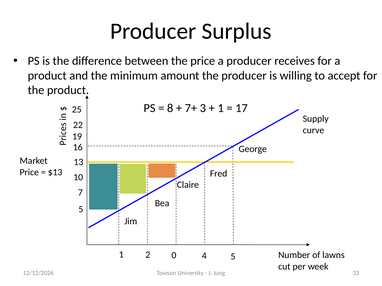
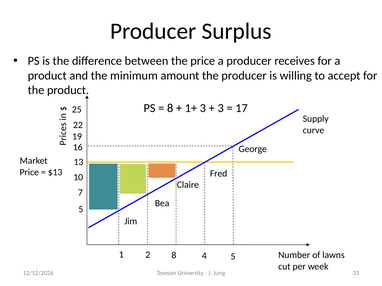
7+: 7+ -> 1+
1 at (221, 108): 1 -> 3
2 0: 0 -> 8
